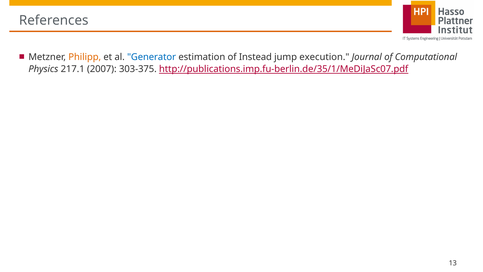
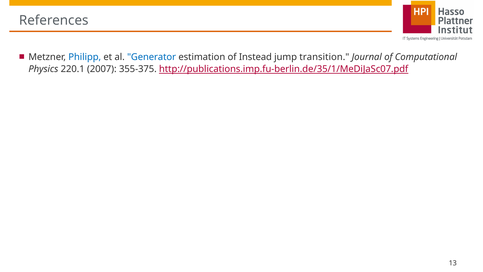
Philipp colour: orange -> blue
execution: execution -> transition
217.1: 217.1 -> 220.1
303-375: 303-375 -> 355-375
